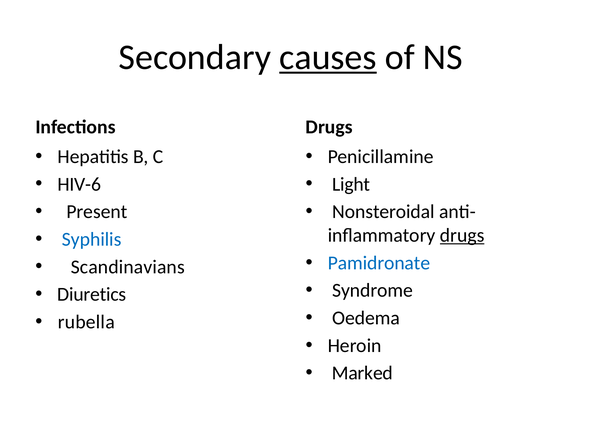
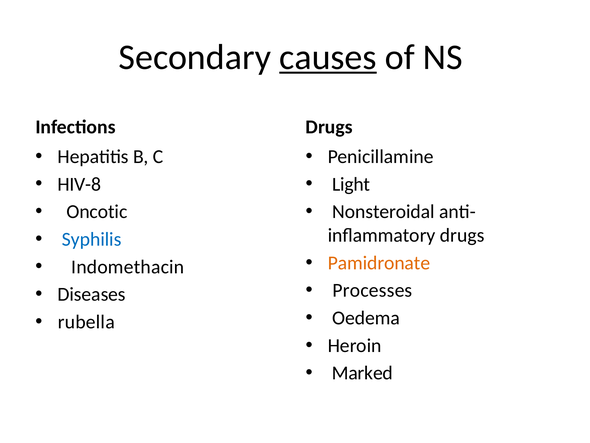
HIV-6: HIV-6 -> HIV-8
Present: Present -> Oncotic
drugs at (462, 235) underline: present -> none
Pamidronate colour: blue -> orange
Scandinavians: Scandinavians -> Indomethacin
Syndrome: Syndrome -> Processes
Diuretics: Diuretics -> Diseases
